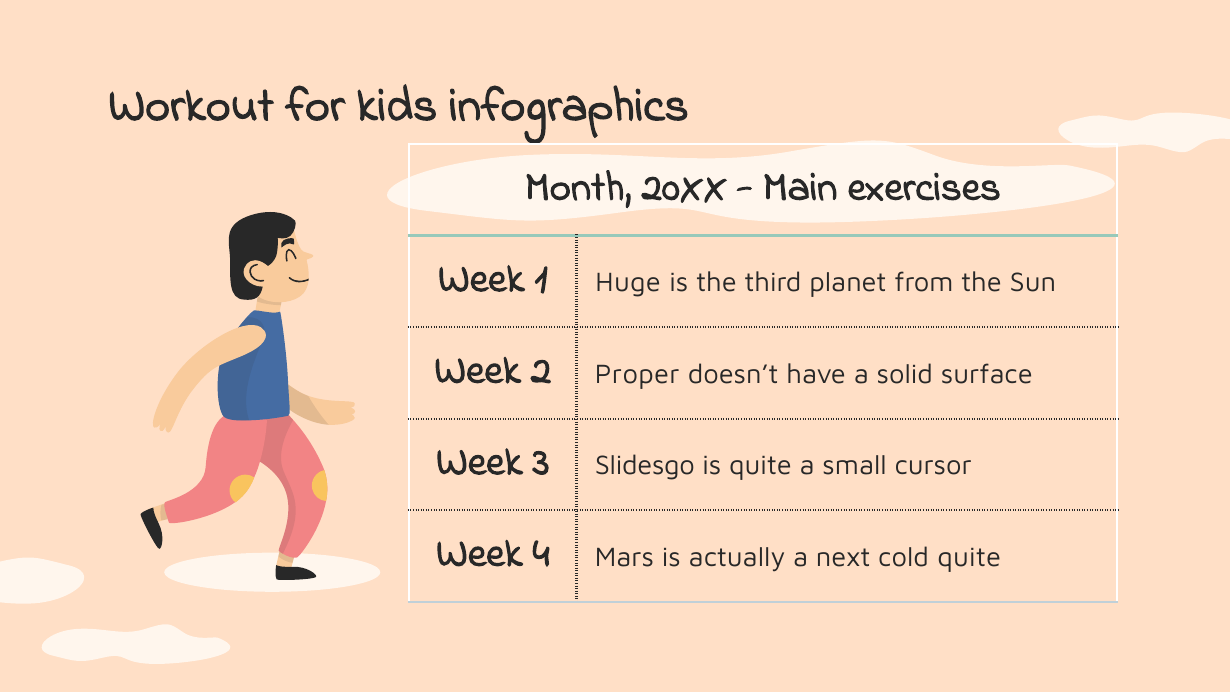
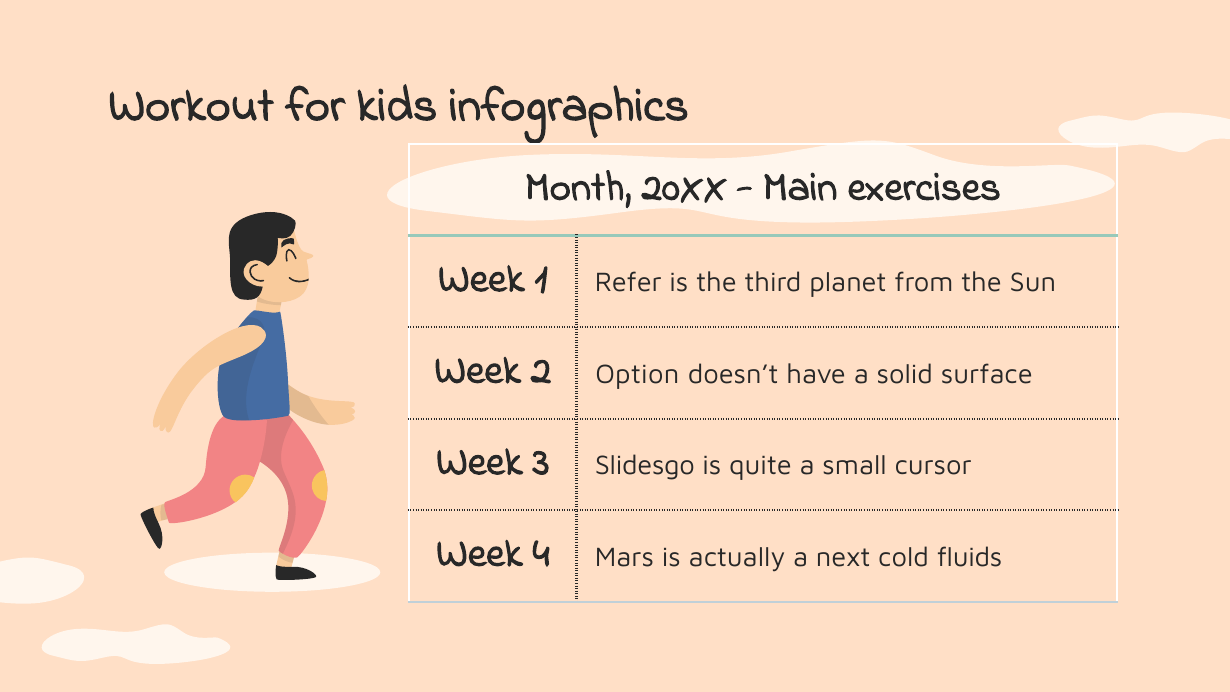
Huge: Huge -> Refer
Proper: Proper -> Option
cold quite: quite -> fluids
